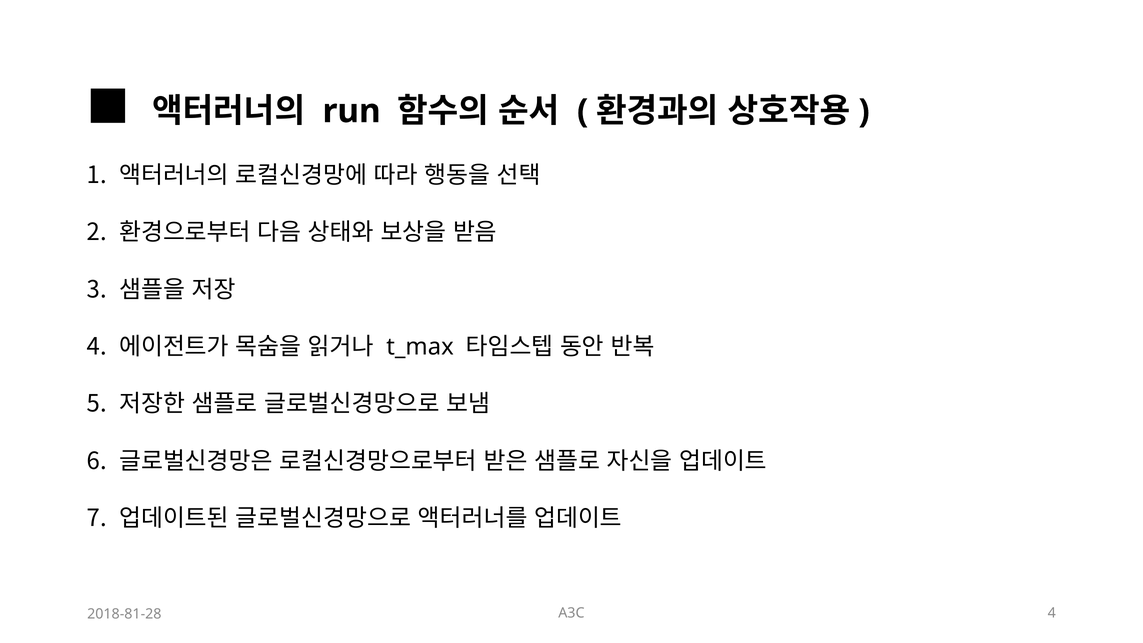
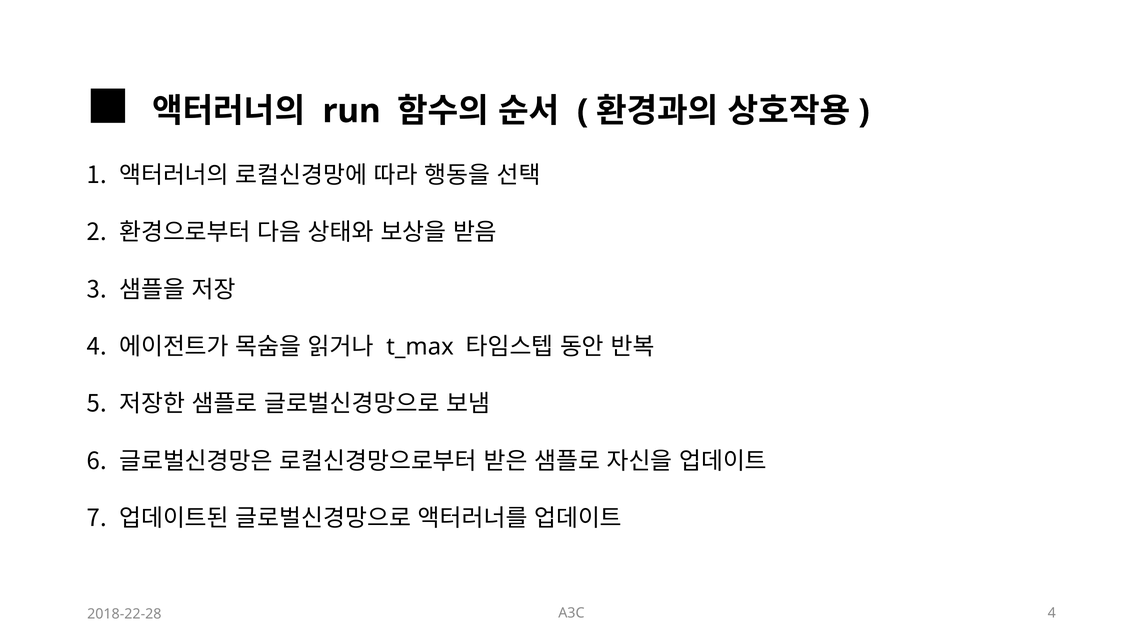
2018-81-28: 2018-81-28 -> 2018-22-28
